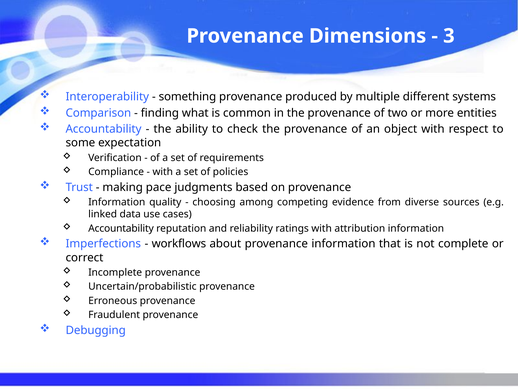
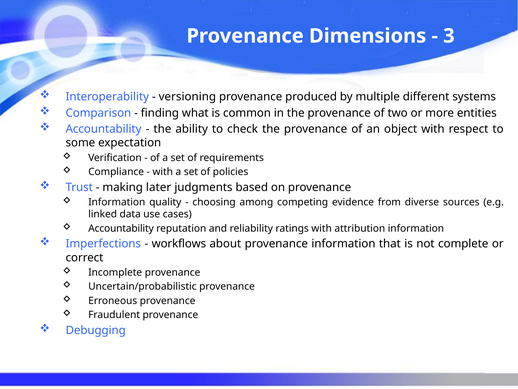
something: something -> versioning
pace: pace -> later
